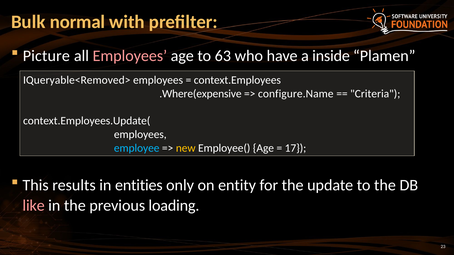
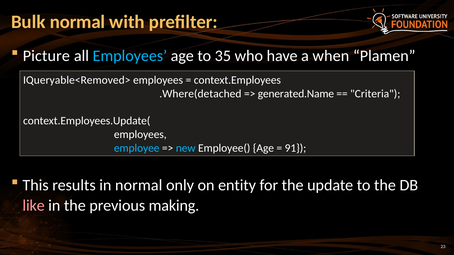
Employees at (130, 56) colour: pink -> light blue
63: 63 -> 35
inside: inside -> when
.Where(expensive: .Where(expensive -> .Where(detached
configure.Name: configure.Name -> generated.Name
new colour: yellow -> light blue
17: 17 -> 91
in entities: entities -> normal
loading: loading -> making
